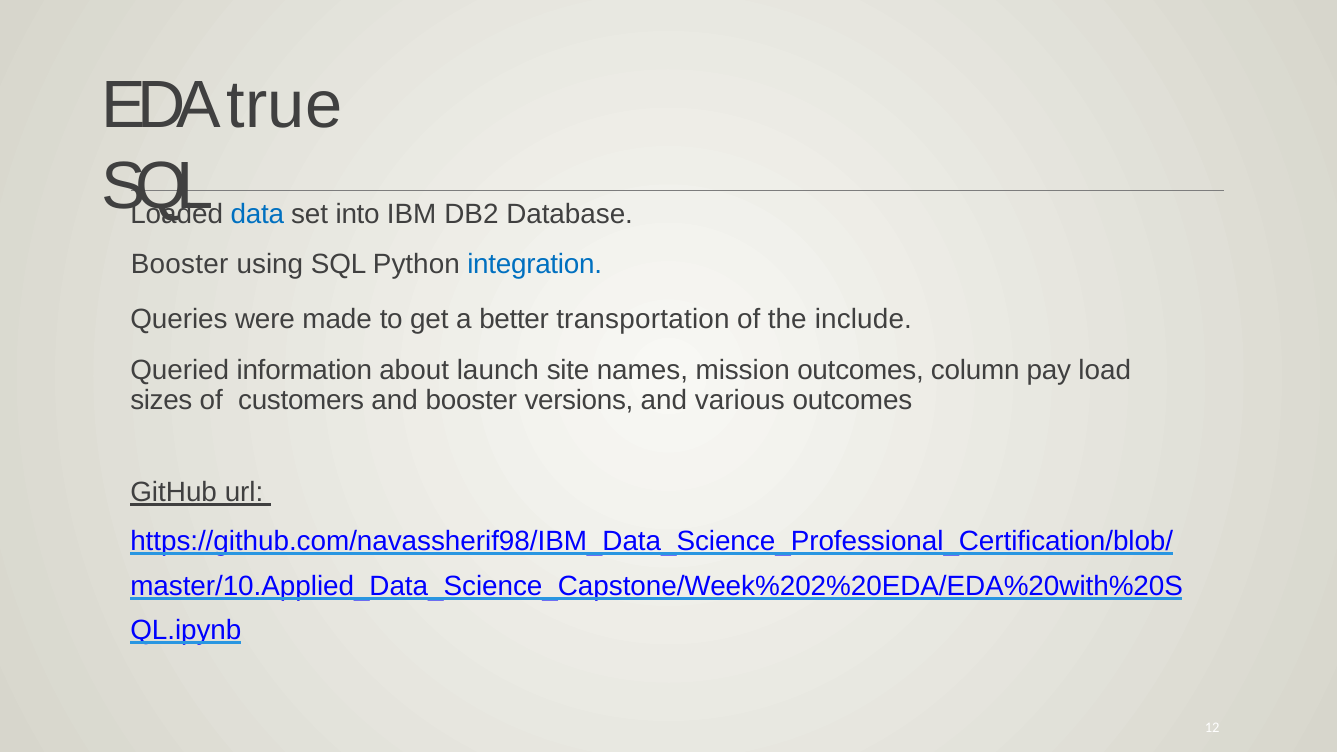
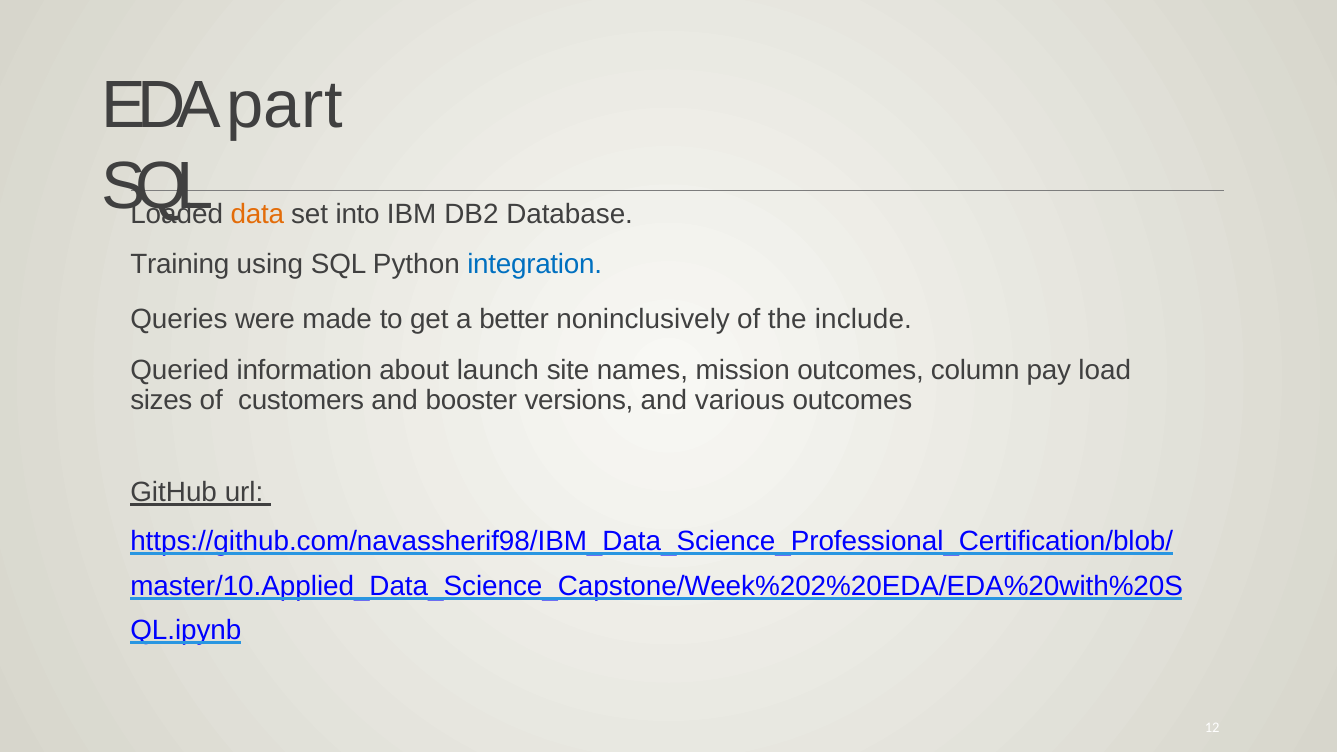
true: true -> part
data colour: blue -> orange
Booster at (180, 264): Booster -> Training
transportation: transportation -> noninclusively
